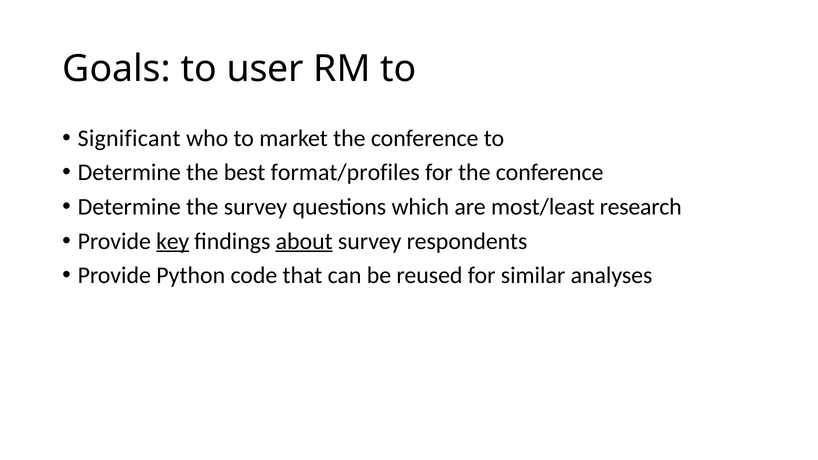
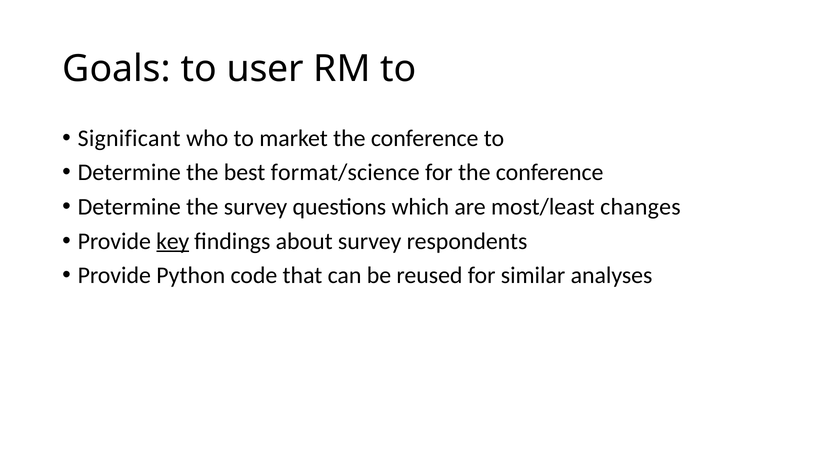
format/profiles: format/profiles -> format/science
research: research -> changes
about underline: present -> none
